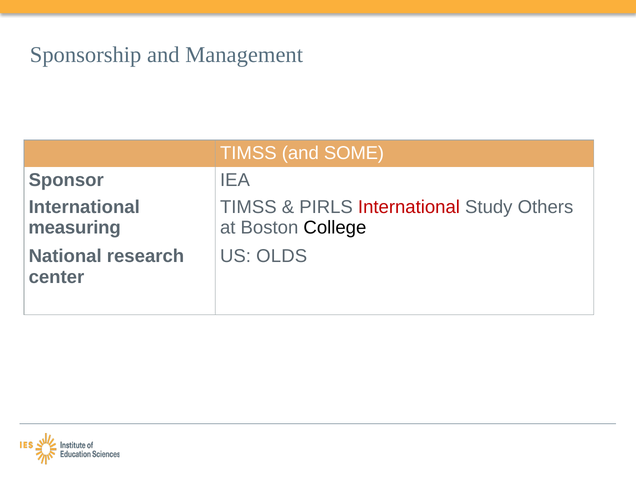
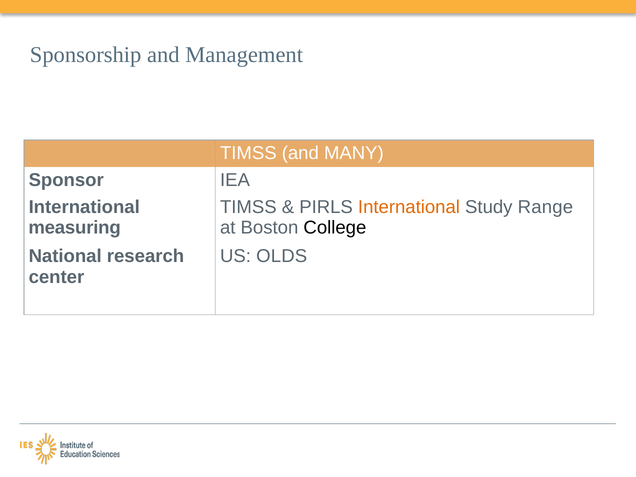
SOME: SOME -> MANY
International at (409, 207) colour: red -> orange
Others: Others -> Range
